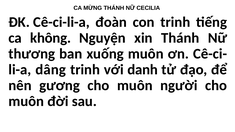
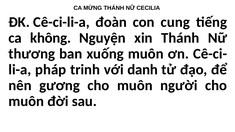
con trinh: trinh -> cung
dâng: dâng -> pháp
